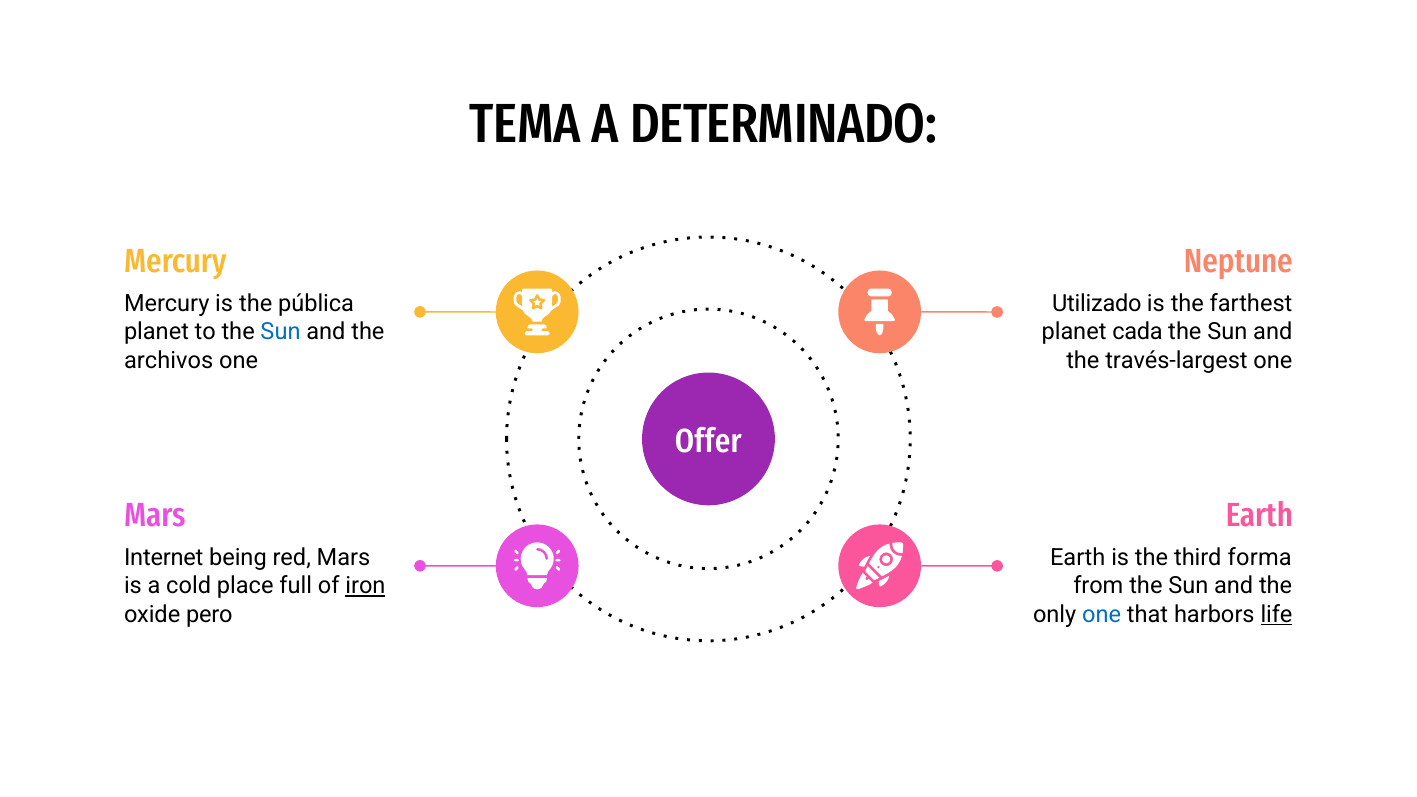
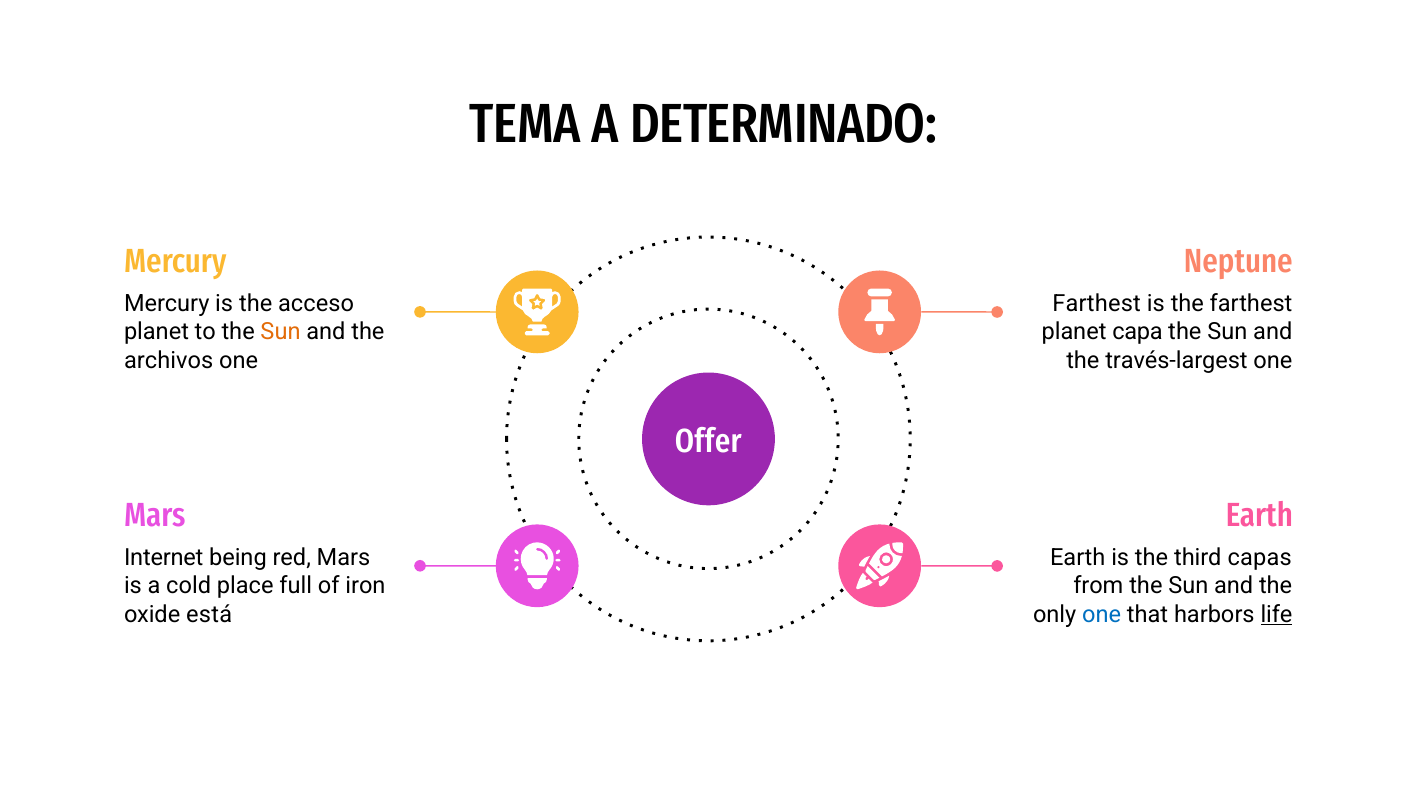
pública: pública -> acceso
Utilizado at (1097, 304): Utilizado -> Farthest
Sun at (281, 332) colour: blue -> orange
cada: cada -> capa
forma: forma -> capas
iron underline: present -> none
pero: pero -> está
